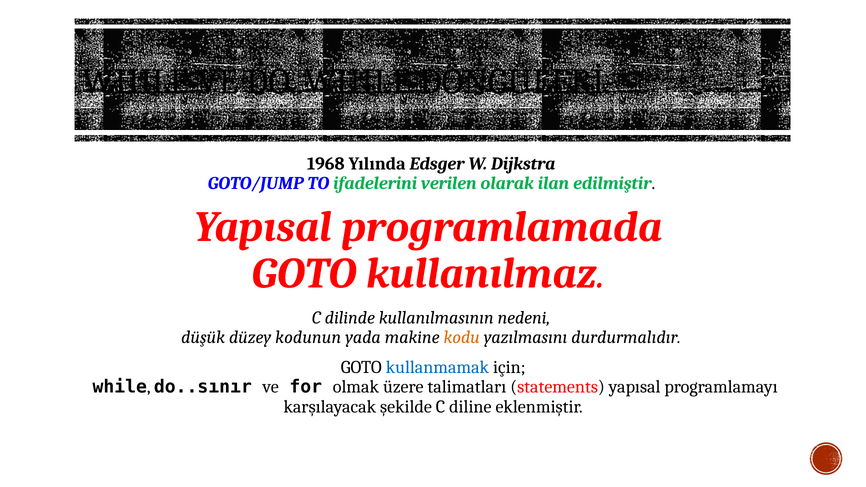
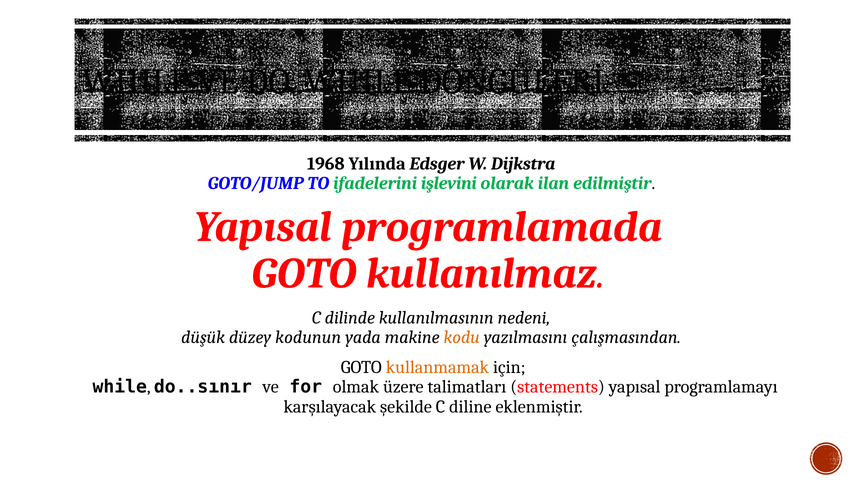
verilen: verilen -> işlevini
durdurmalıdır: durdurmalıdır -> çalışmasından
kullanmamak colour: blue -> orange
